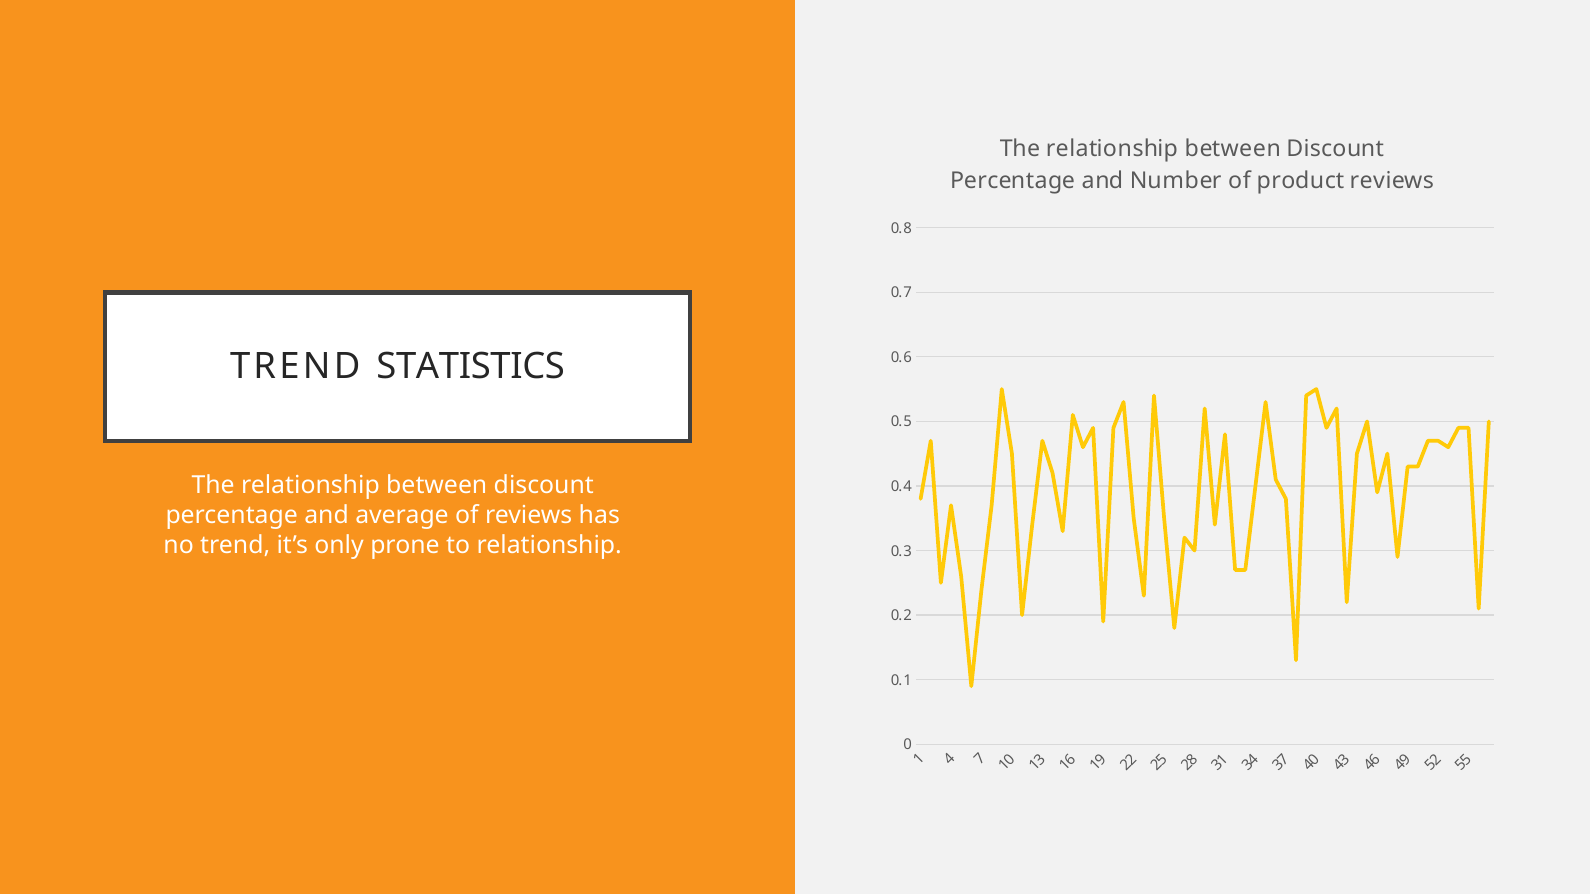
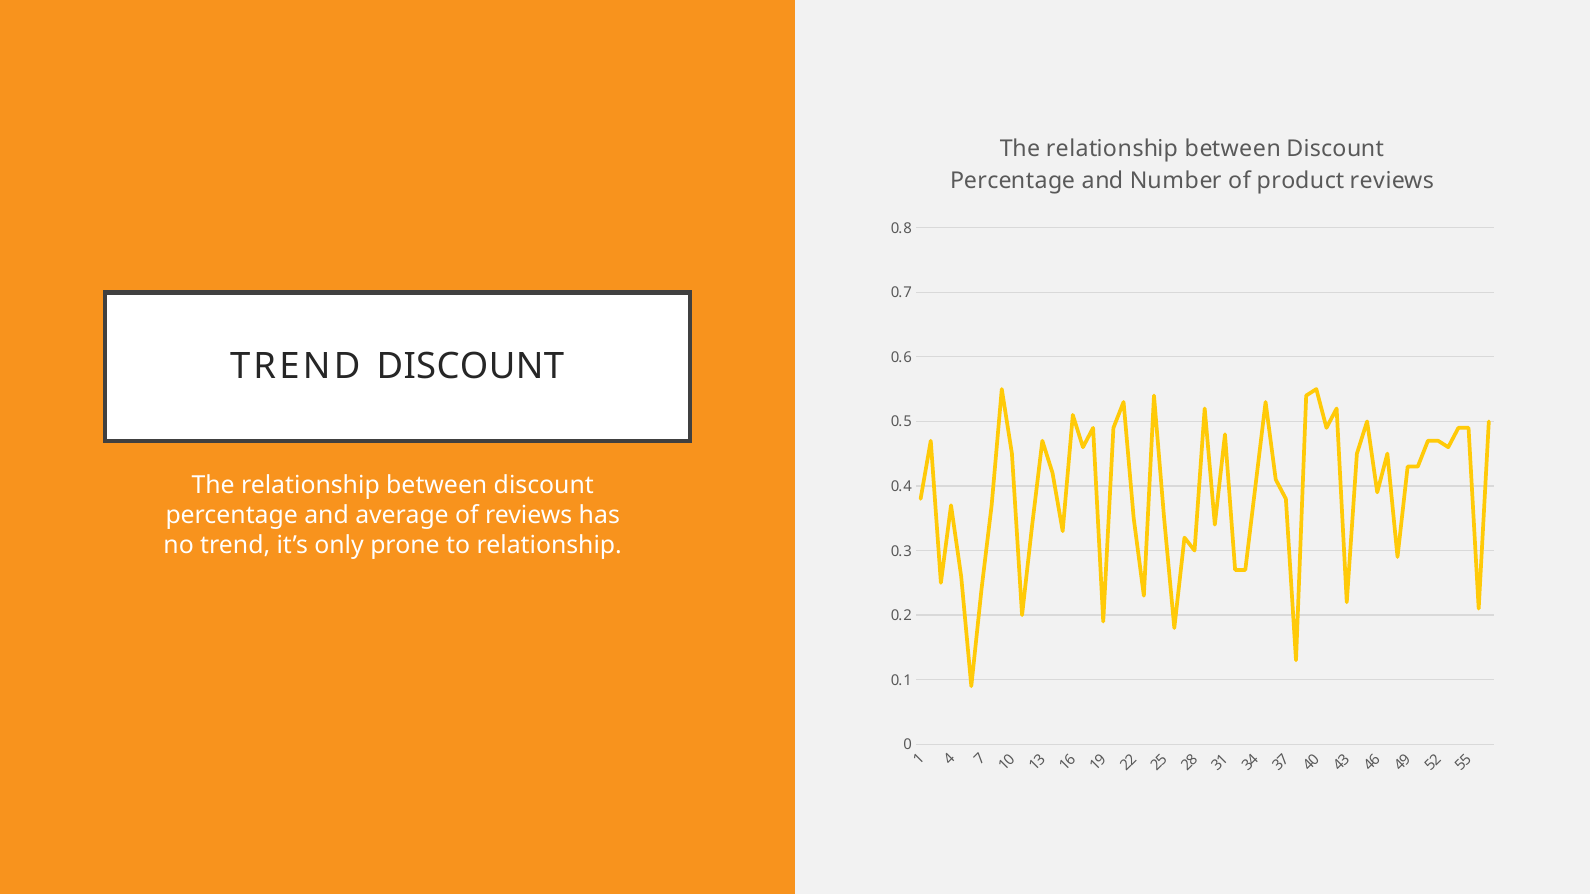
TREND STATISTICS: STATISTICS -> DISCOUNT
